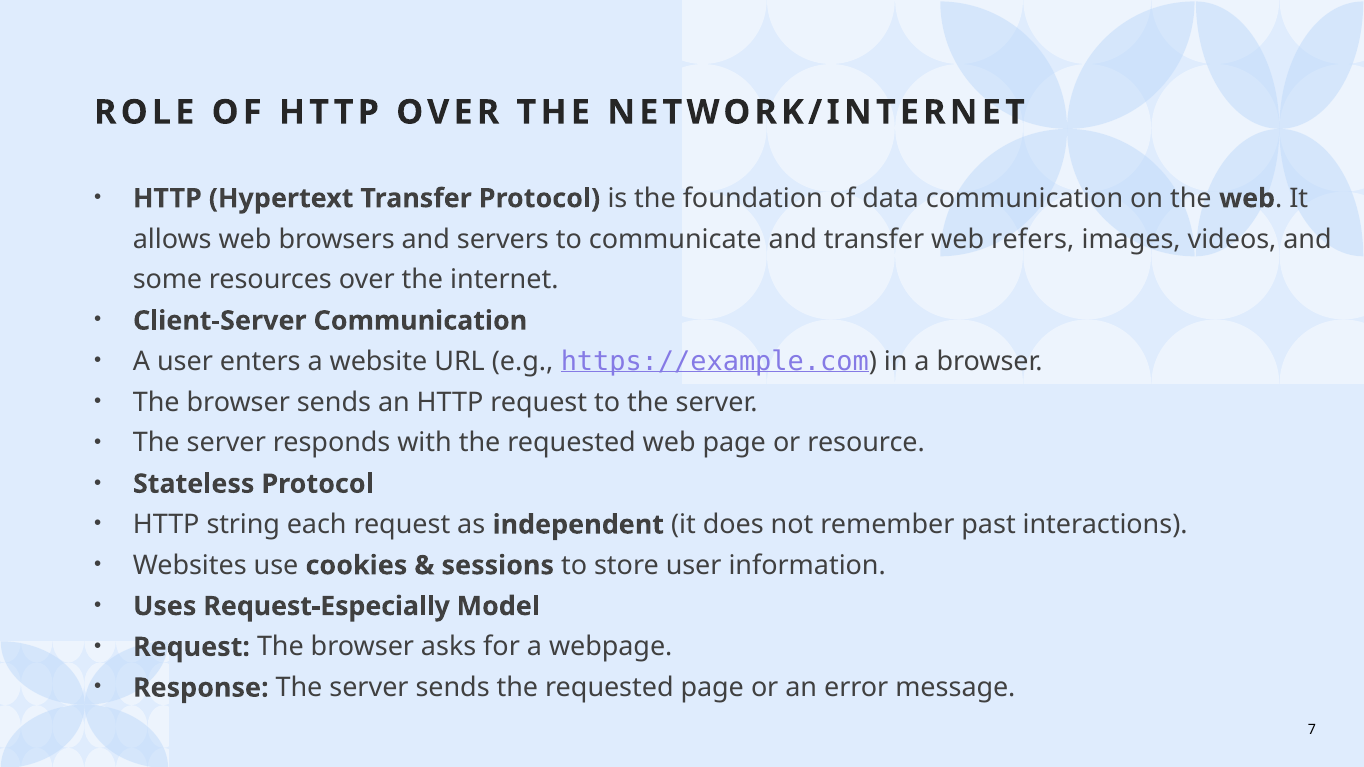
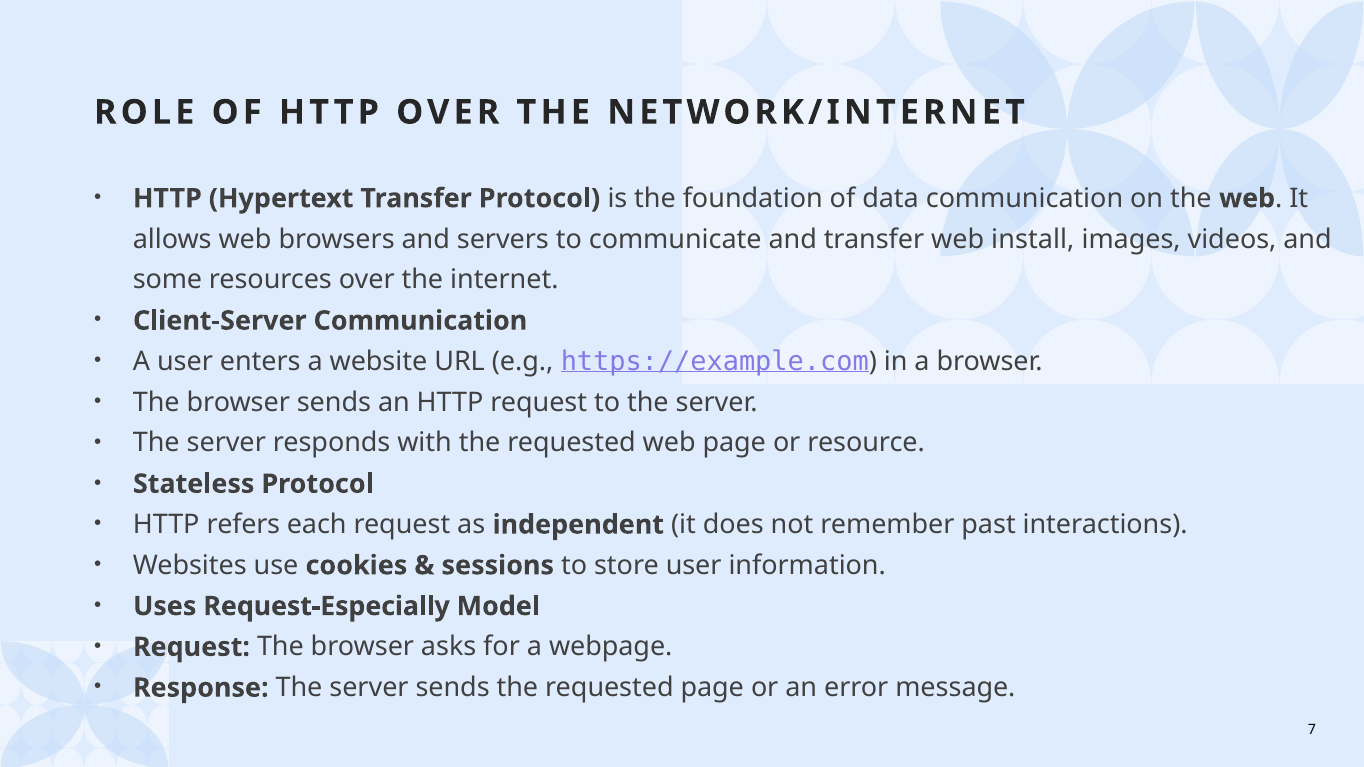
refers: refers -> install
string: string -> refers
